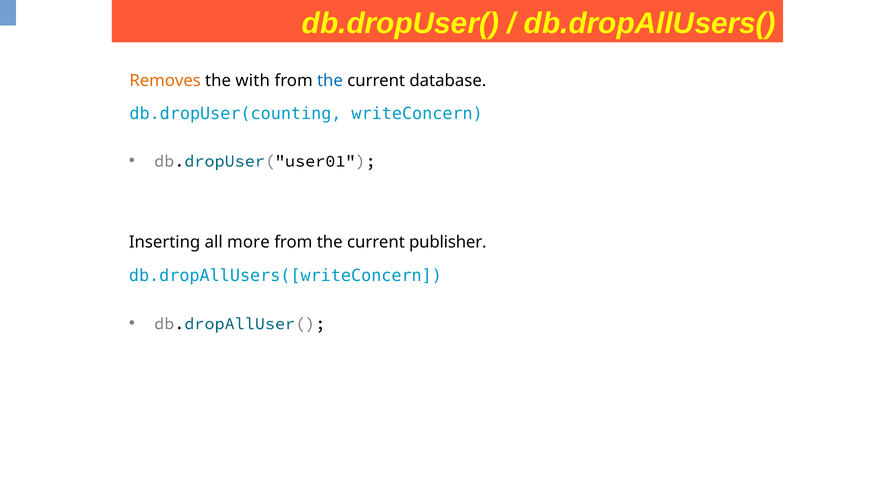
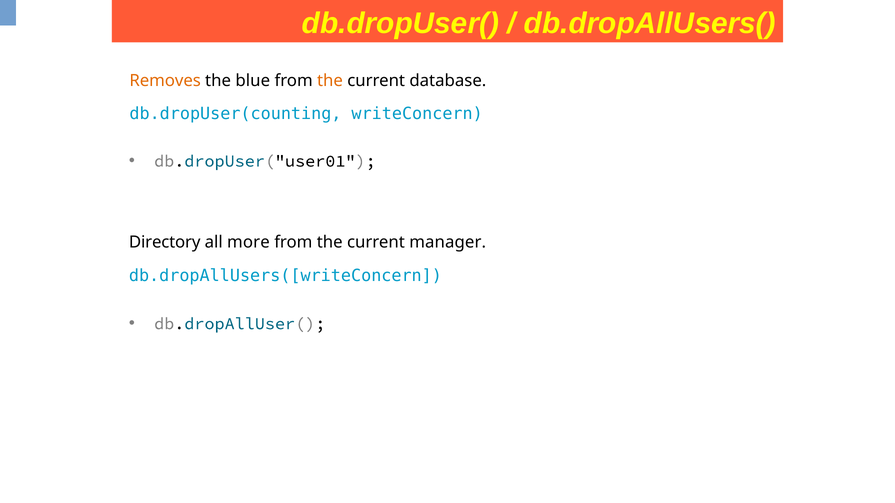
with: with -> blue
the at (330, 81) colour: blue -> orange
Inserting: Inserting -> Directory
publisher: publisher -> manager
